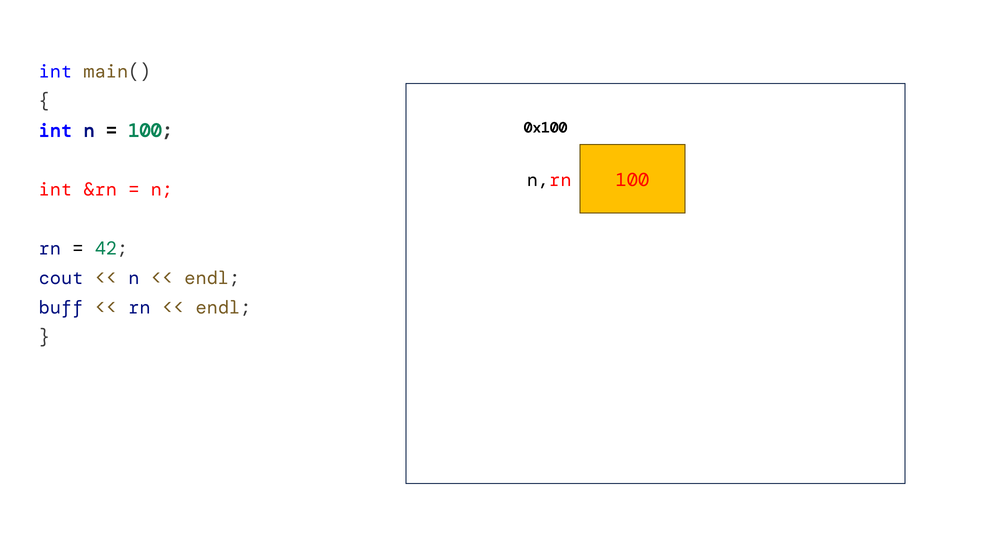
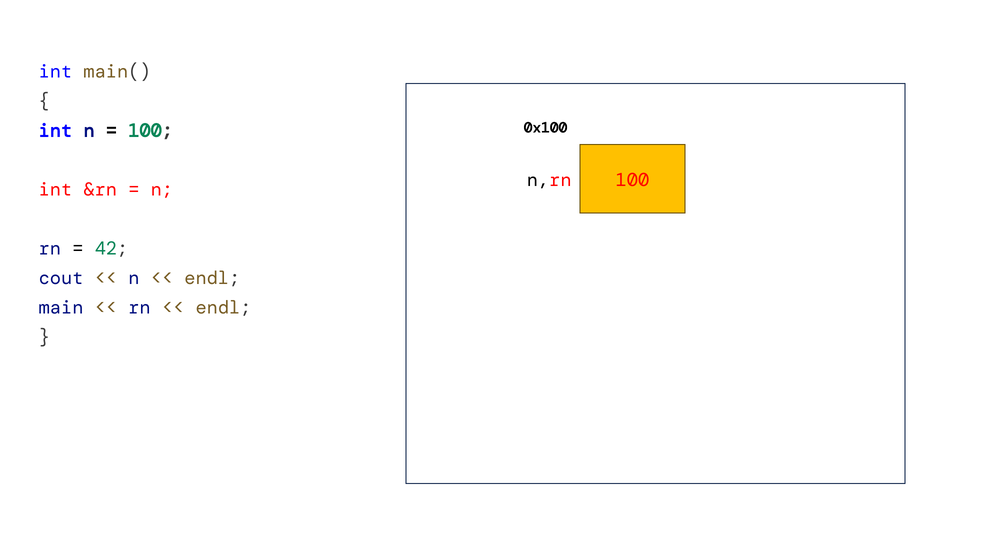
buff: buff -> main
